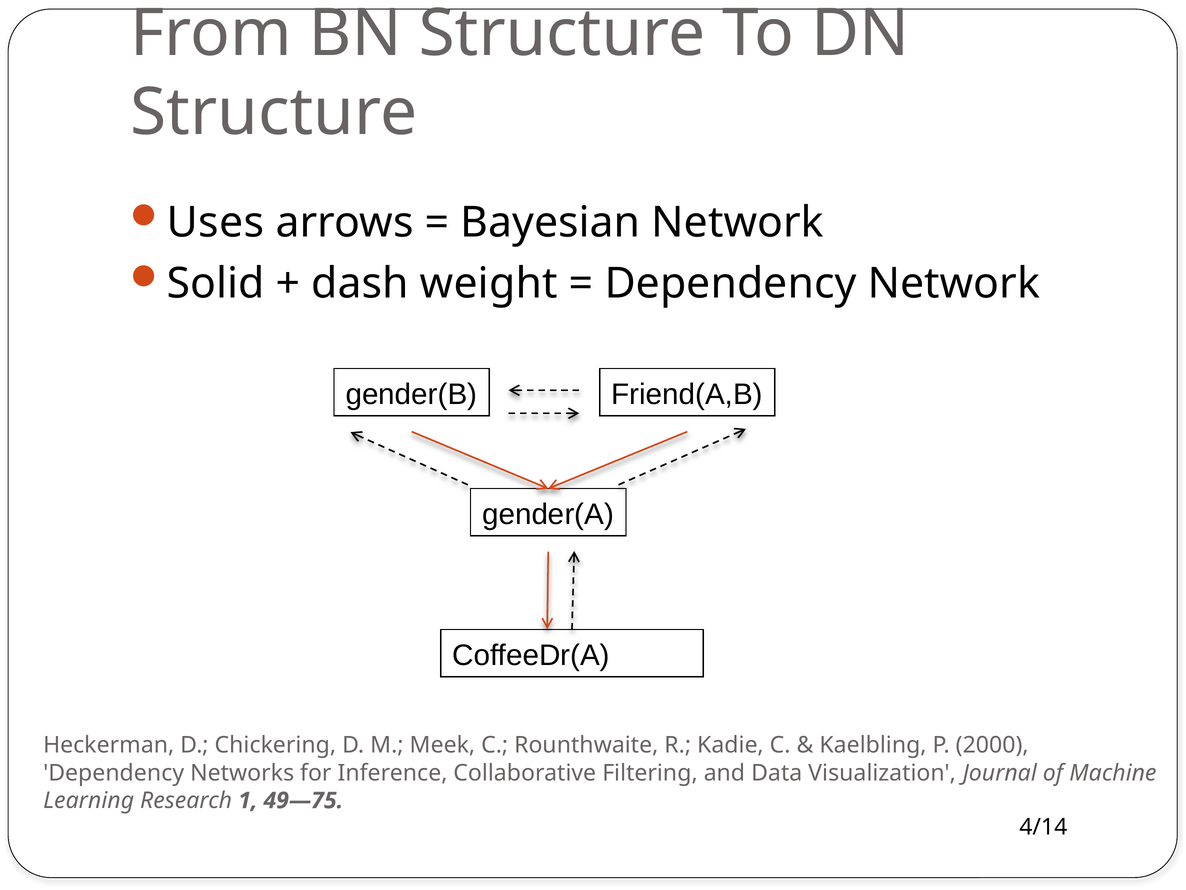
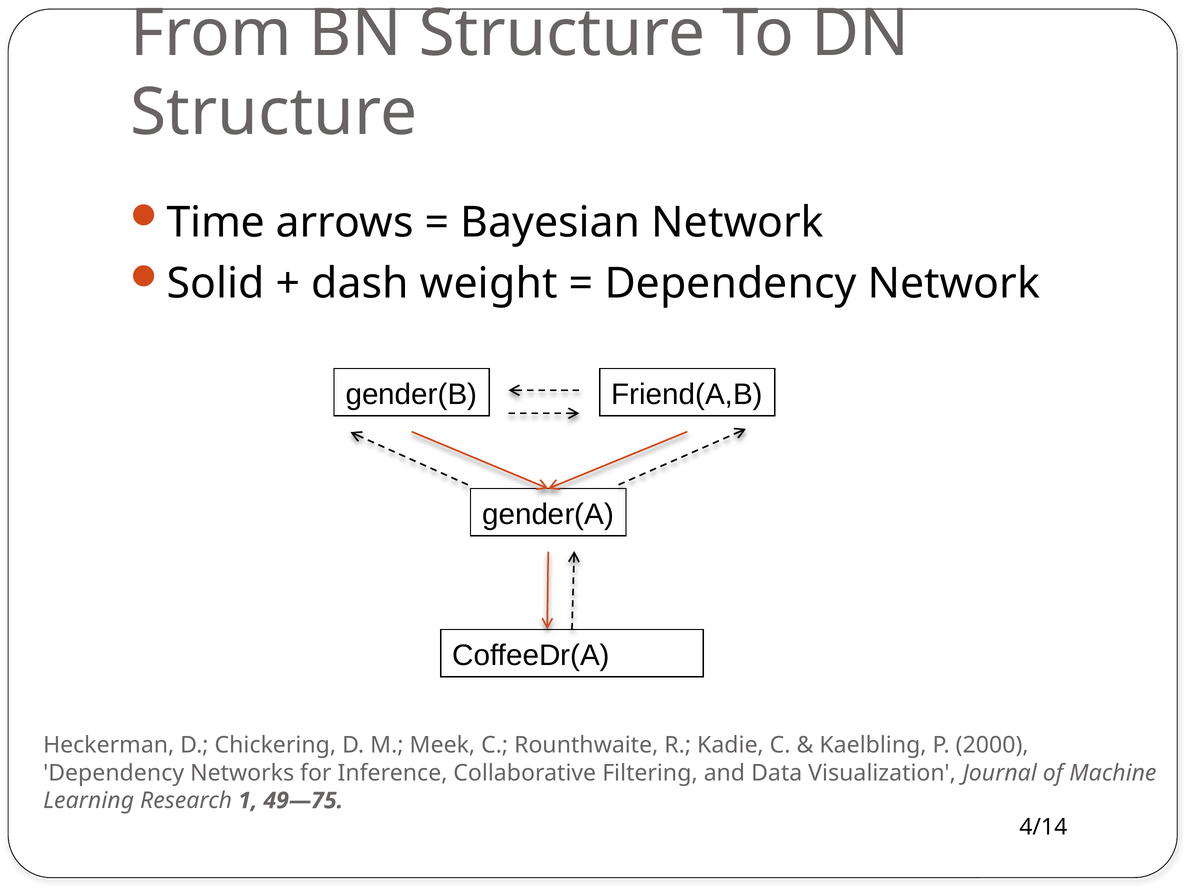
Uses: Uses -> Time
